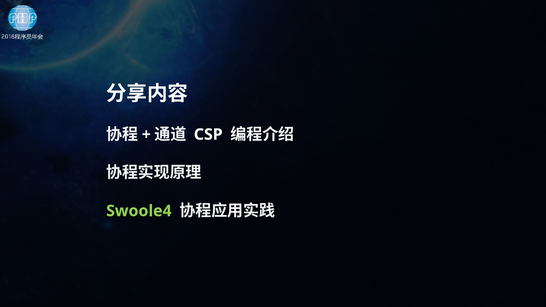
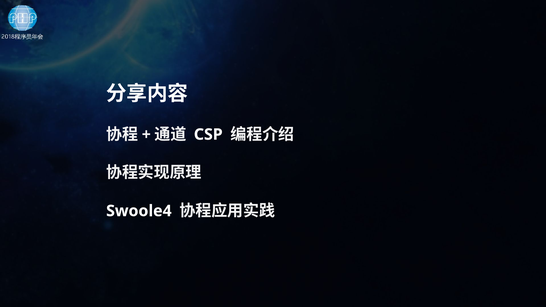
Swoole4 colour: light green -> white
